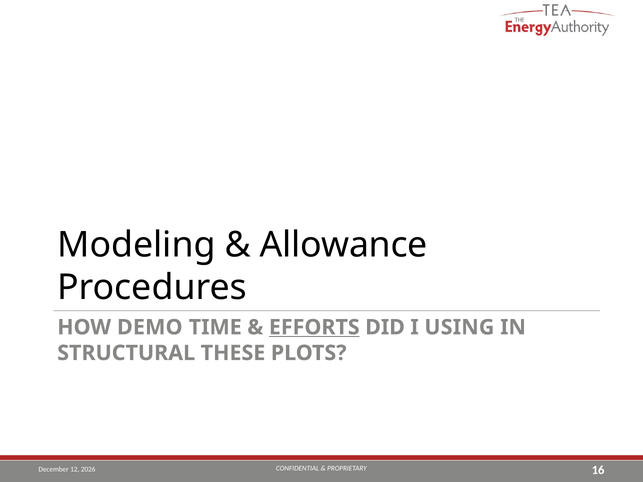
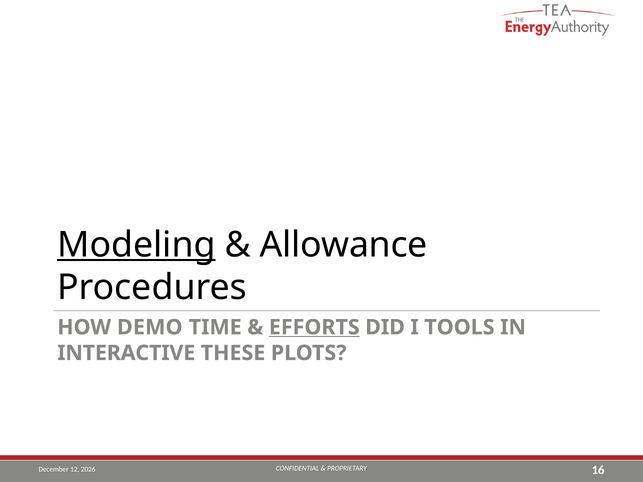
Modeling underline: none -> present
USING: USING -> TOOLS
STRUCTURAL: STRUCTURAL -> INTERACTIVE
